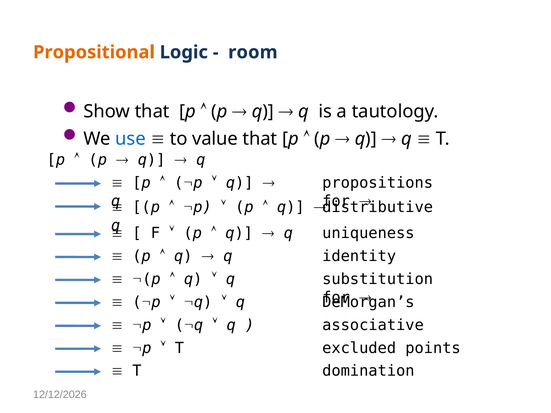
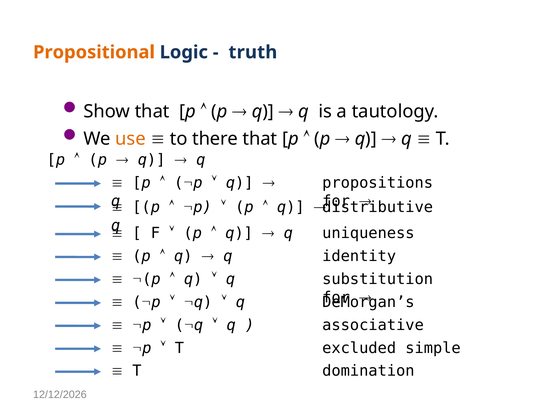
room: room -> truth
use colour: blue -> orange
value: value -> there
points: points -> simple
